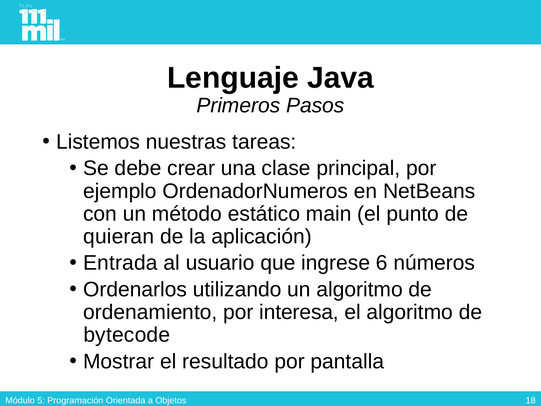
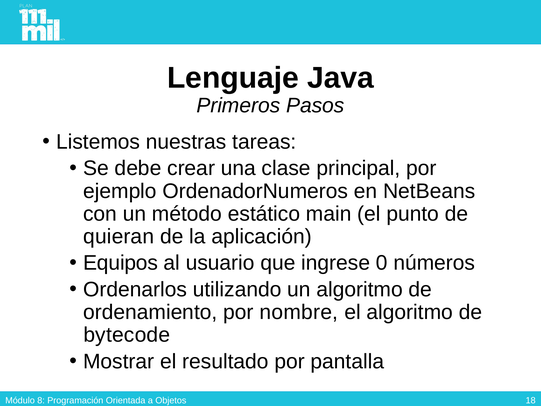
Entrada: Entrada -> Equipos
6: 6 -> 0
interesa: interesa -> nombre
5: 5 -> 8
